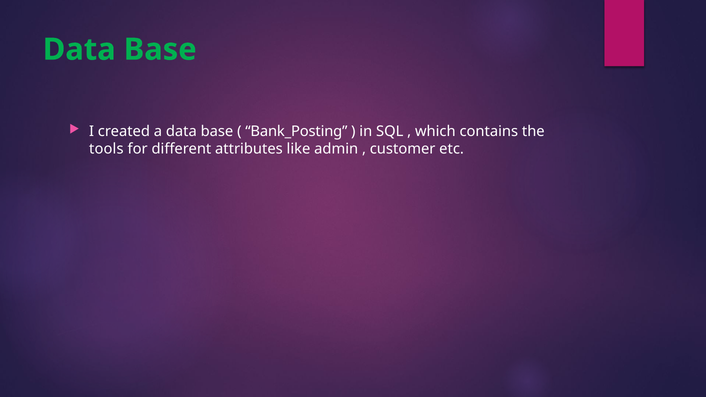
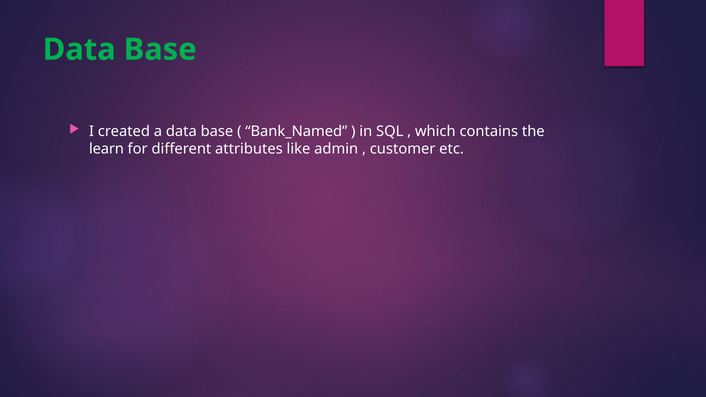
Bank_Posting: Bank_Posting -> Bank_Named
tools: tools -> learn
